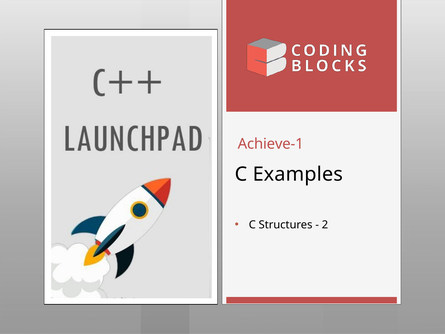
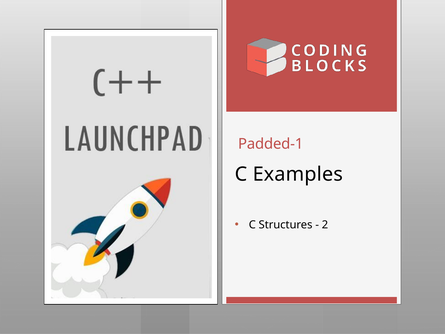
Achieve-1: Achieve-1 -> Padded-1
